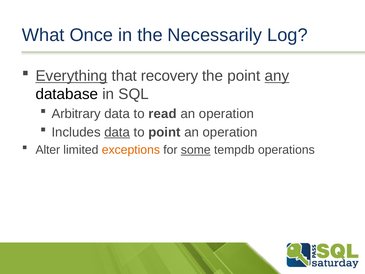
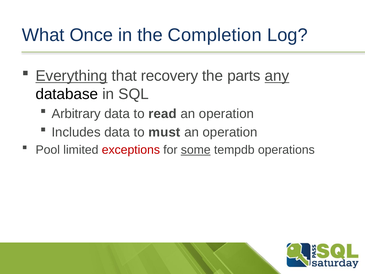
Necessarily: Necessarily -> Completion
the point: point -> parts
data at (117, 132) underline: present -> none
to point: point -> must
Alter: Alter -> Pool
exceptions colour: orange -> red
